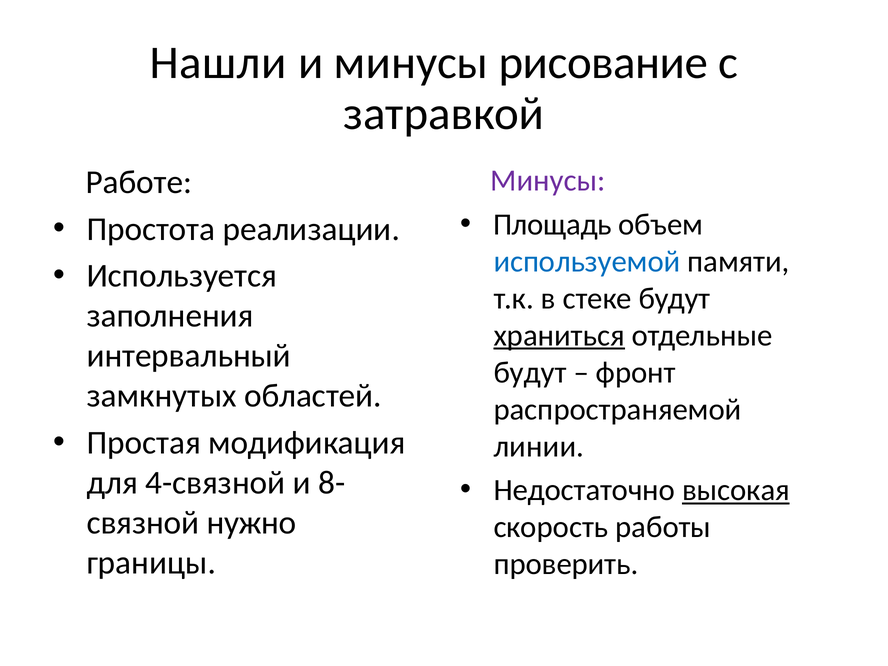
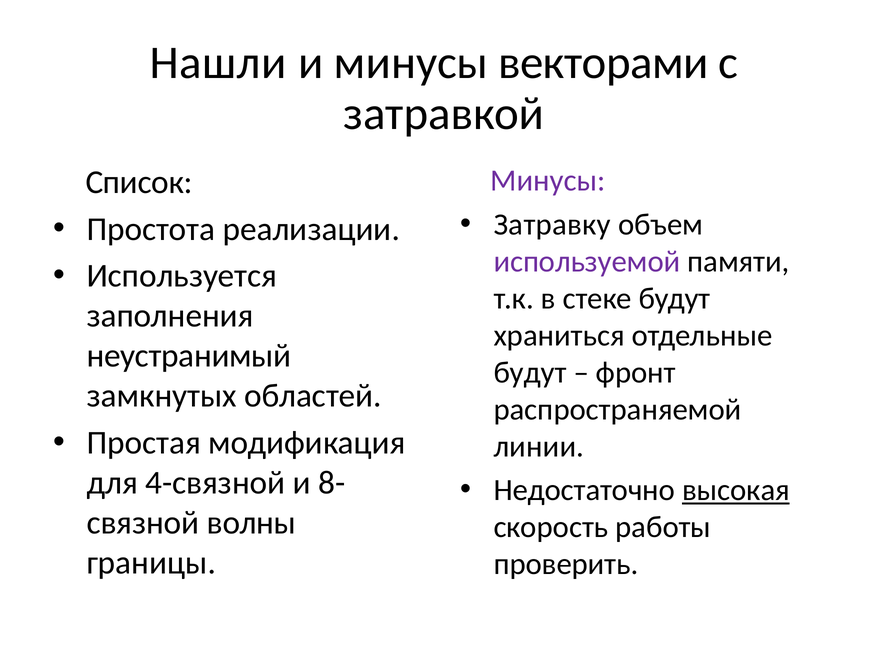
рисование: рисование -> векторами
Работе: Работе -> Список
Площадь: Площадь -> Затравку
используемой colour: blue -> purple
храниться underline: present -> none
интервальный: интервальный -> неустранимый
нужно: нужно -> волны
